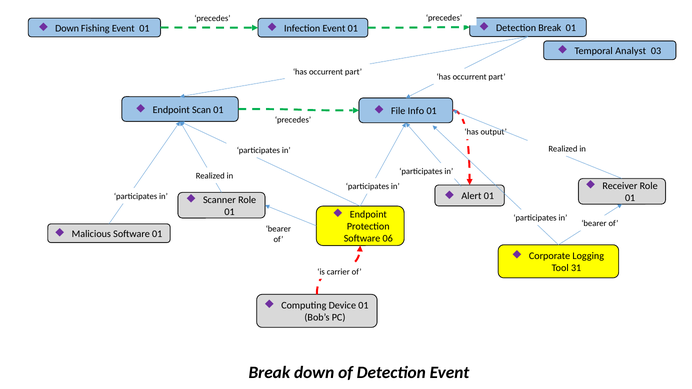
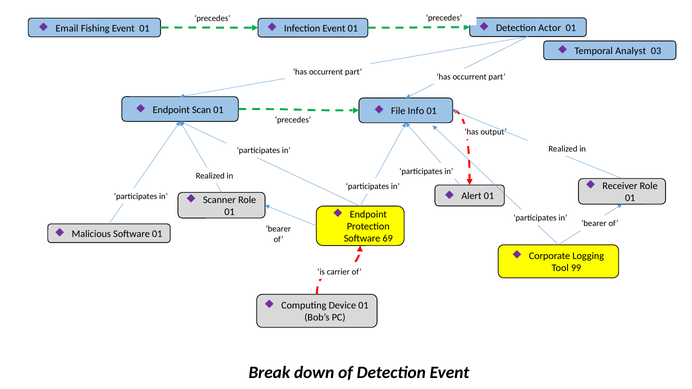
Down at (67, 28): Down -> Email
Detection Break: Break -> Actor
06: 06 -> 69
31: 31 -> 99
